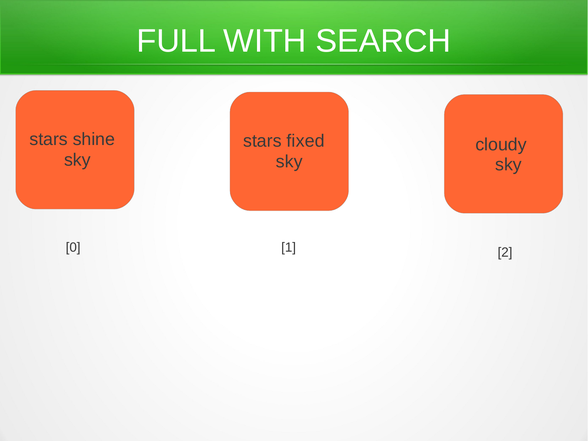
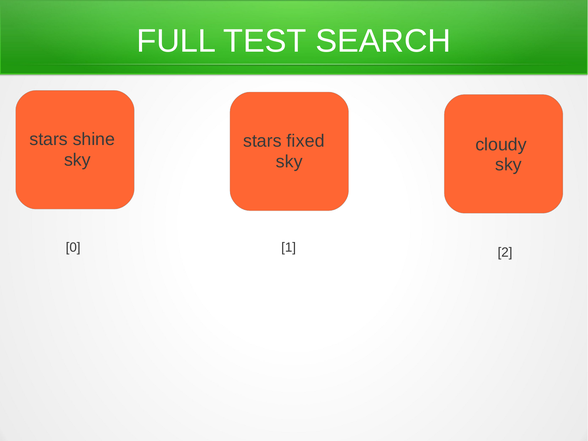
WITH: WITH -> TEST
